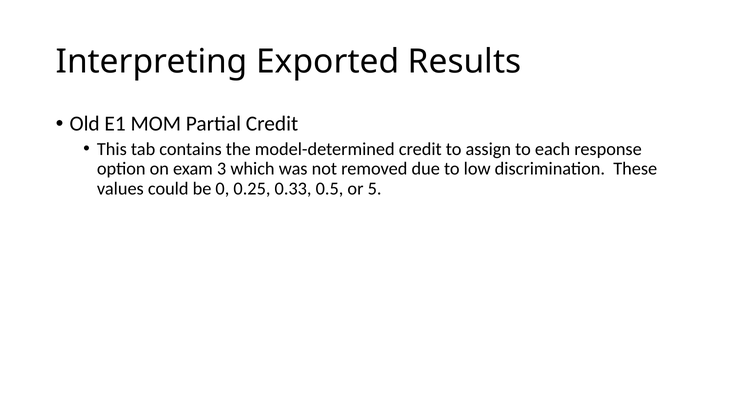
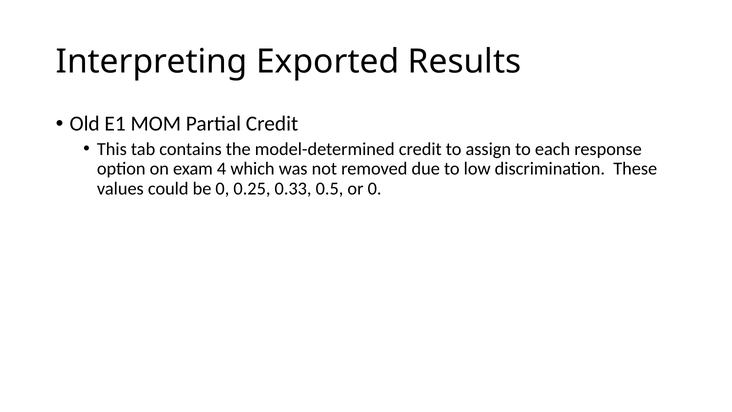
3: 3 -> 4
or 5: 5 -> 0
